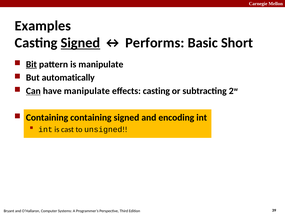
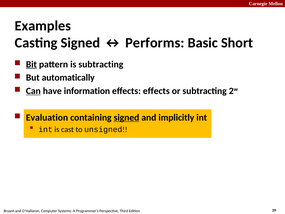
Signed at (80, 43) underline: present -> none
is manipulate: manipulate -> subtracting
have manipulate: manipulate -> information
effects casting: casting -> effects
Containing at (47, 117): Containing -> Evaluation
signed at (126, 117) underline: none -> present
encoding: encoding -> implicitly
